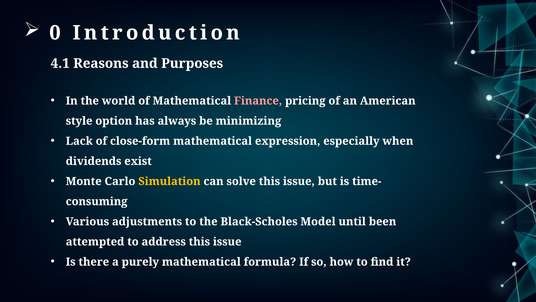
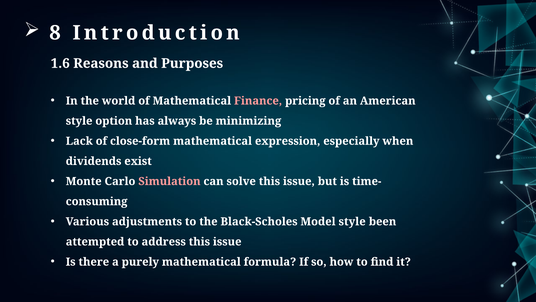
0: 0 -> 8
4.1: 4.1 -> 1.6
Simulation colour: yellow -> pink
Model until: until -> style
